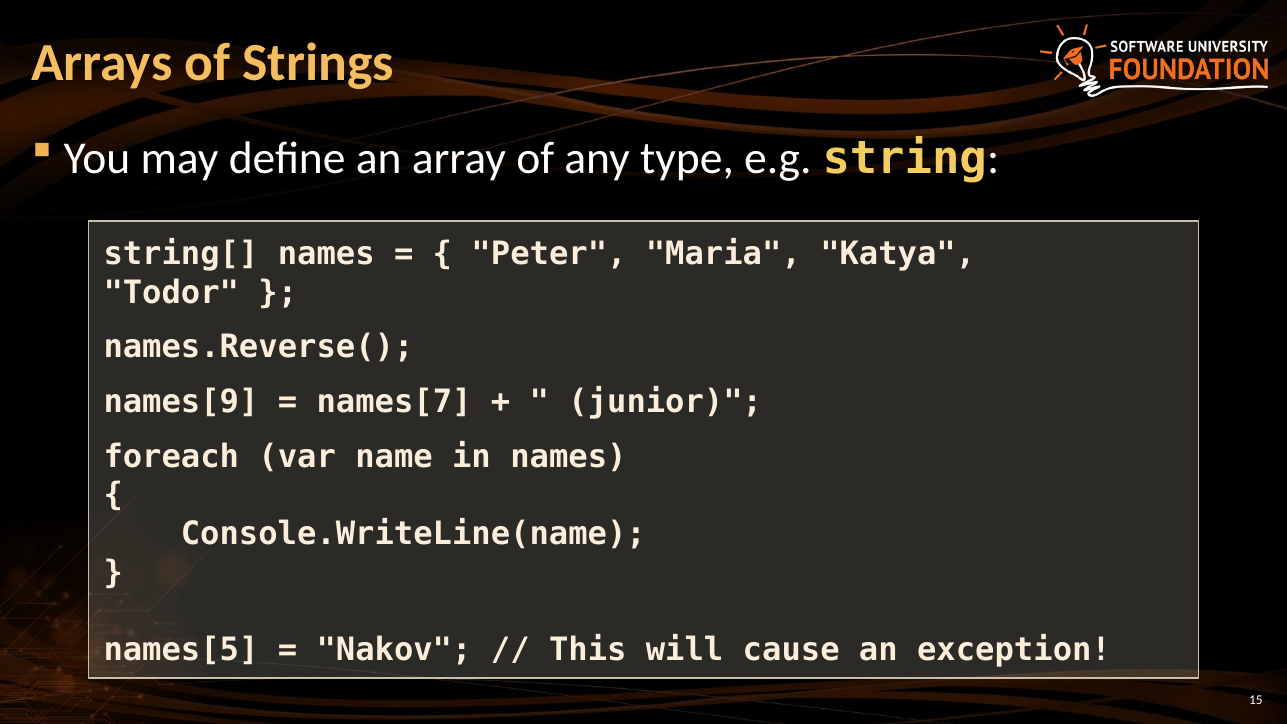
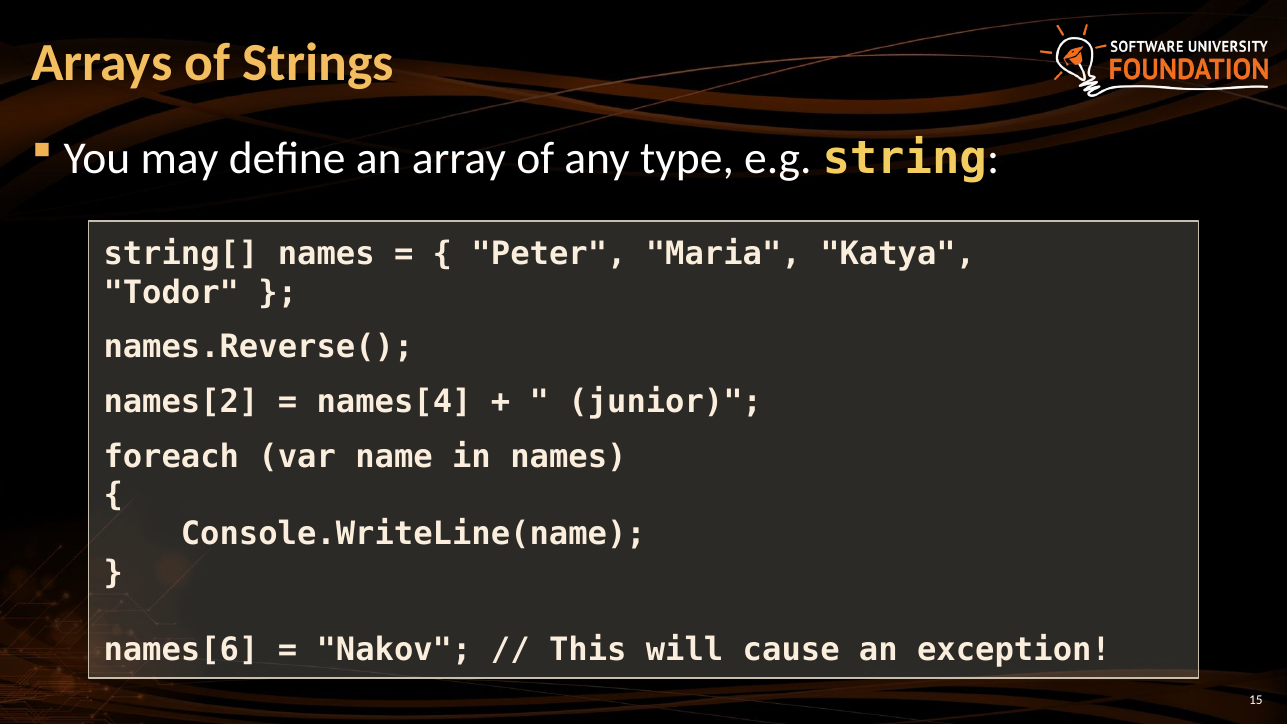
names[9: names[9 -> names[2
names[7: names[7 -> names[4
names[5: names[5 -> names[6
